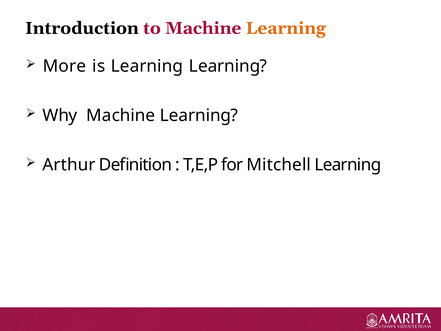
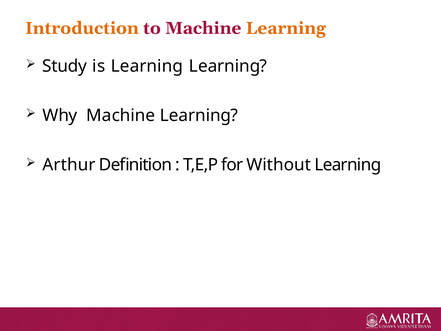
Introduction colour: black -> orange
More: More -> Study
Mitchell: Mitchell -> Without
